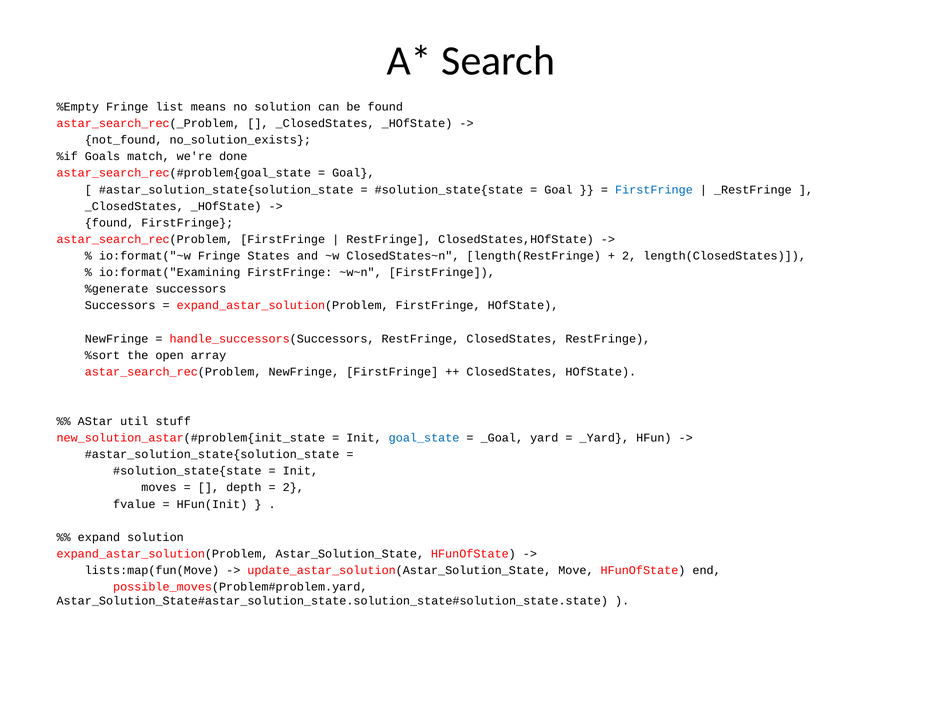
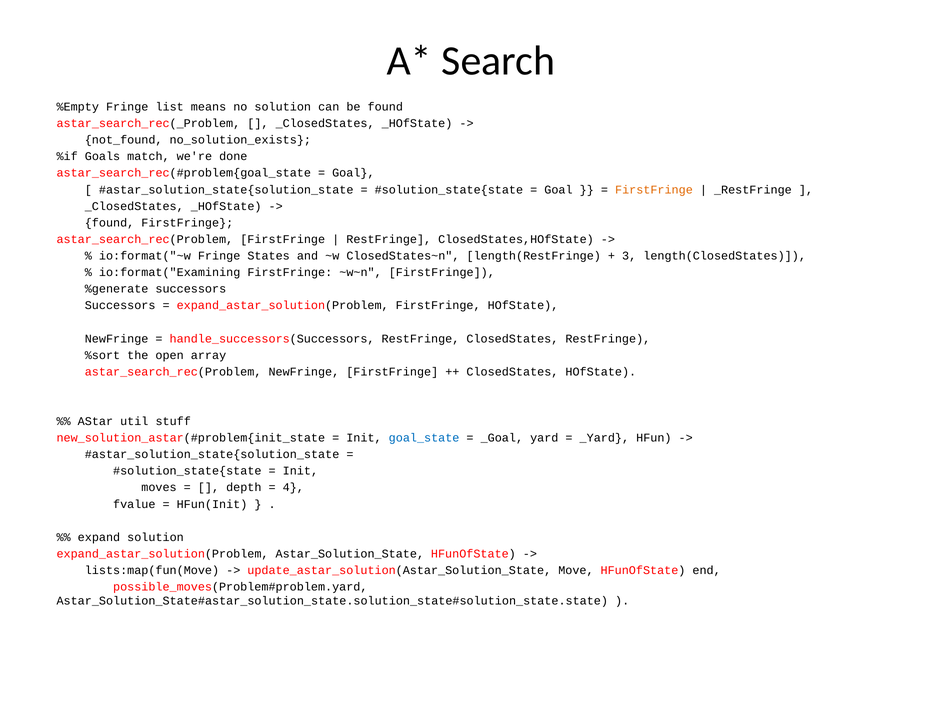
FirstFringe at (654, 190) colour: blue -> orange
2 at (629, 256): 2 -> 3
2 at (293, 487): 2 -> 4
